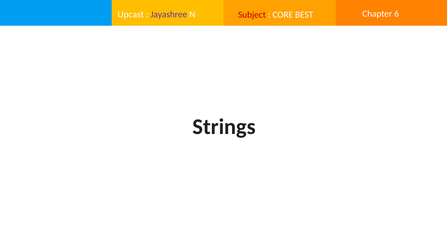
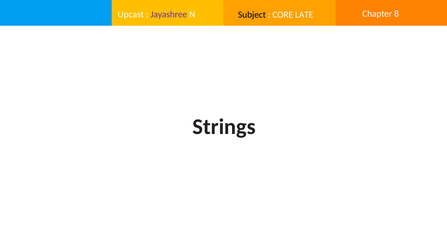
6: 6 -> 8
Subject colour: red -> black
BEST: BEST -> LATE
